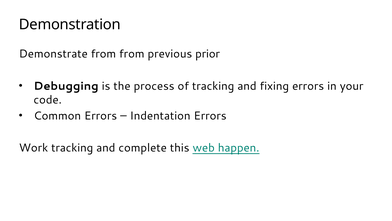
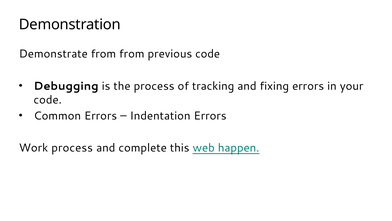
previous prior: prior -> code
Work tracking: tracking -> process
